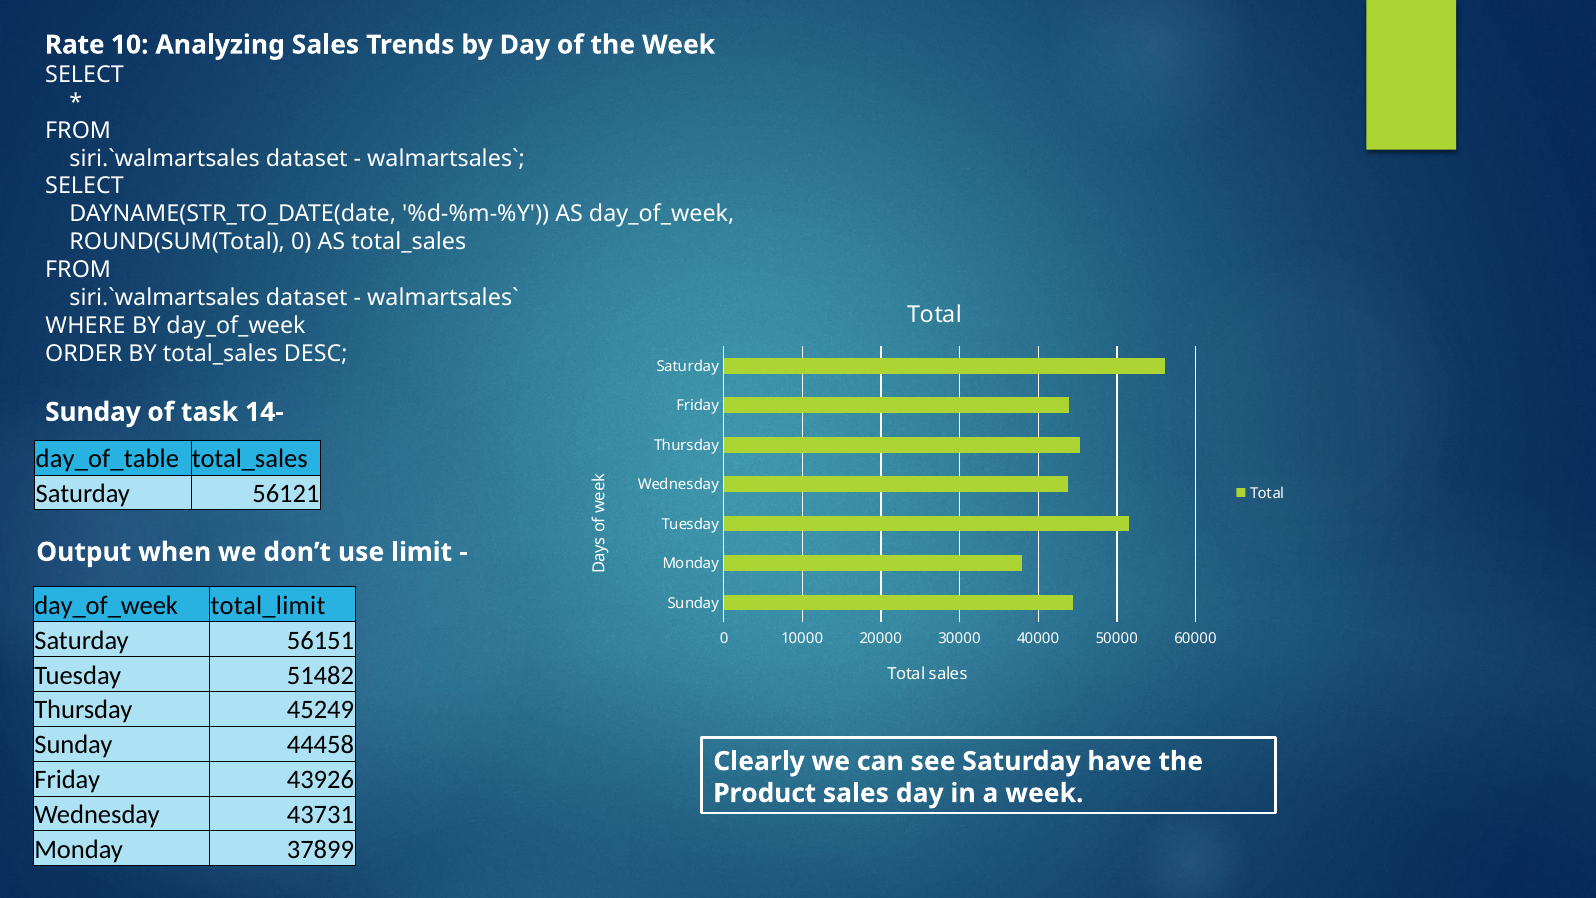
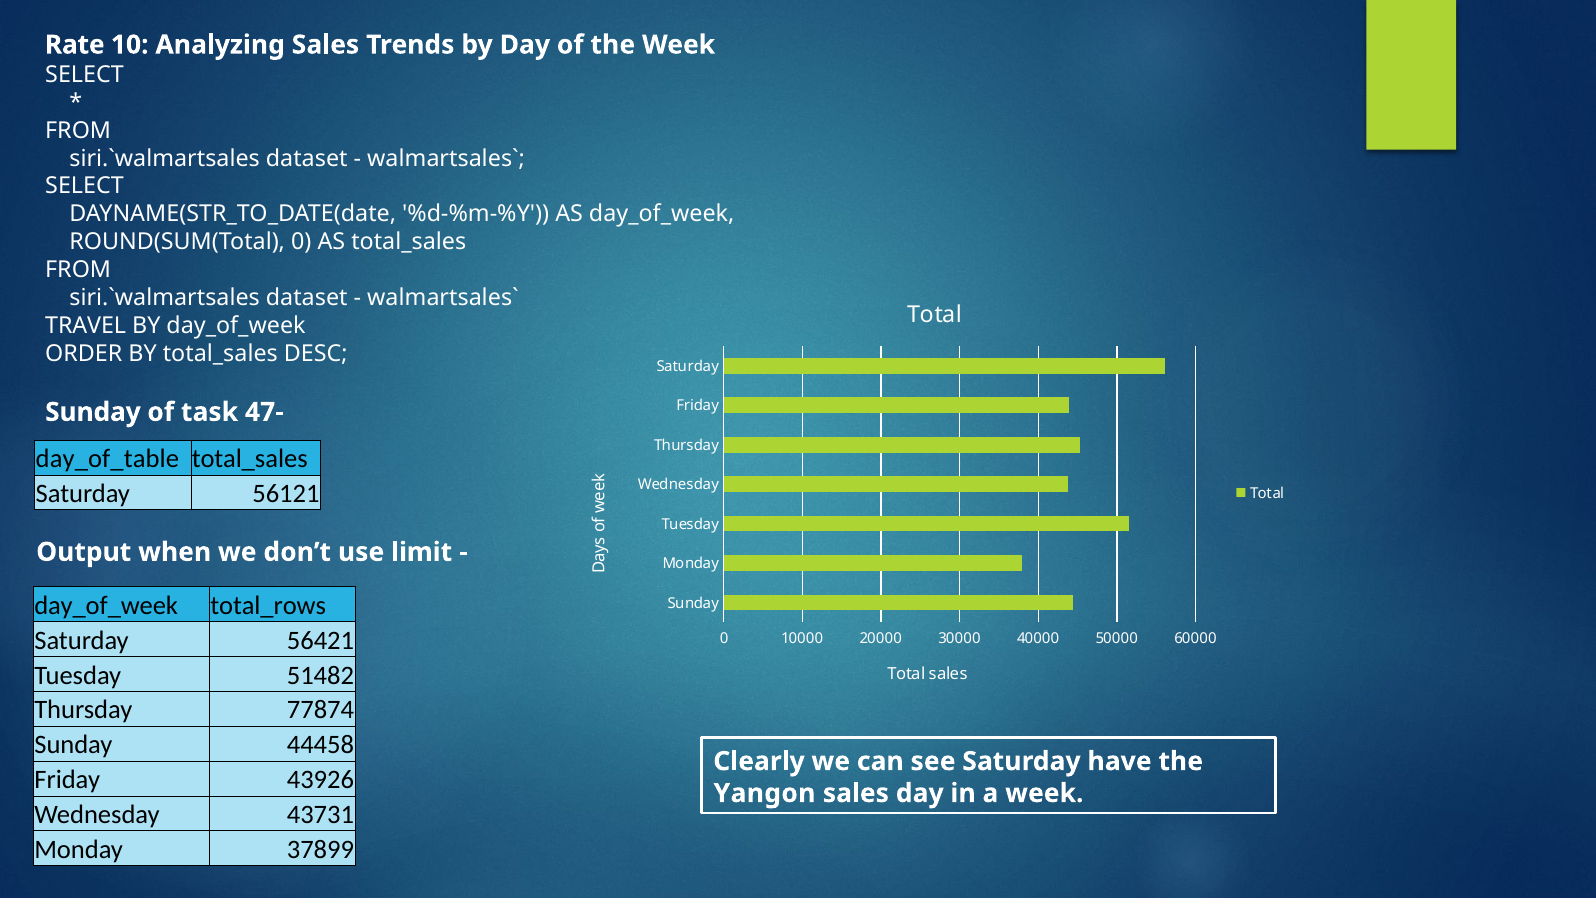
WHERE: WHERE -> TRAVEL
14-: 14- -> 47-
total_limit: total_limit -> total_rows
56151: 56151 -> 56421
45249: 45249 -> 77874
Product: Product -> Yangon
